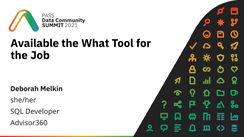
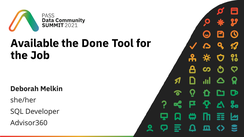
What: What -> Done
